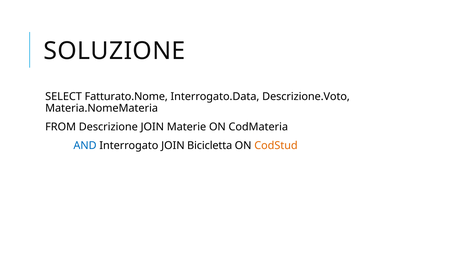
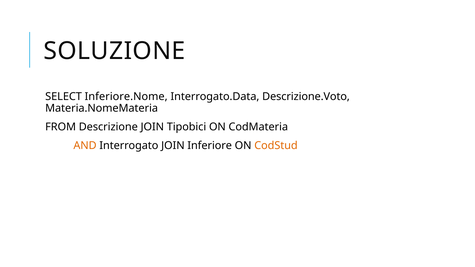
Fatturato.Nome: Fatturato.Nome -> Inferiore.Nome
Materie: Materie -> Tipobici
AND colour: blue -> orange
Bicicletta: Bicicletta -> Inferiore
